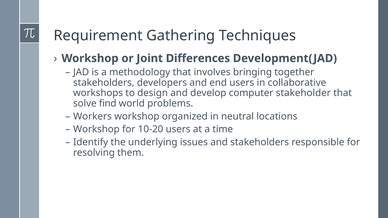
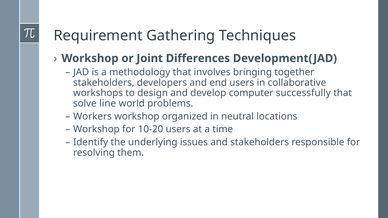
stakeholder: stakeholder -> successfully
find: find -> line
